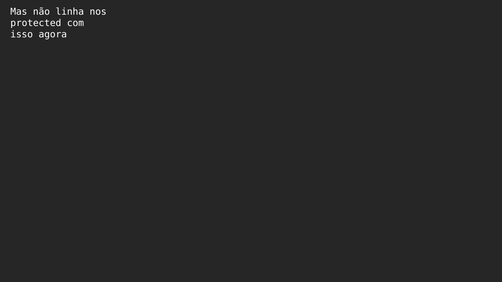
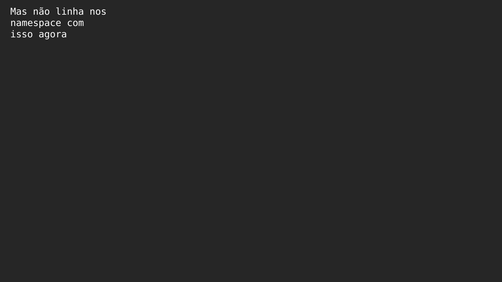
protected: protected -> namespace
